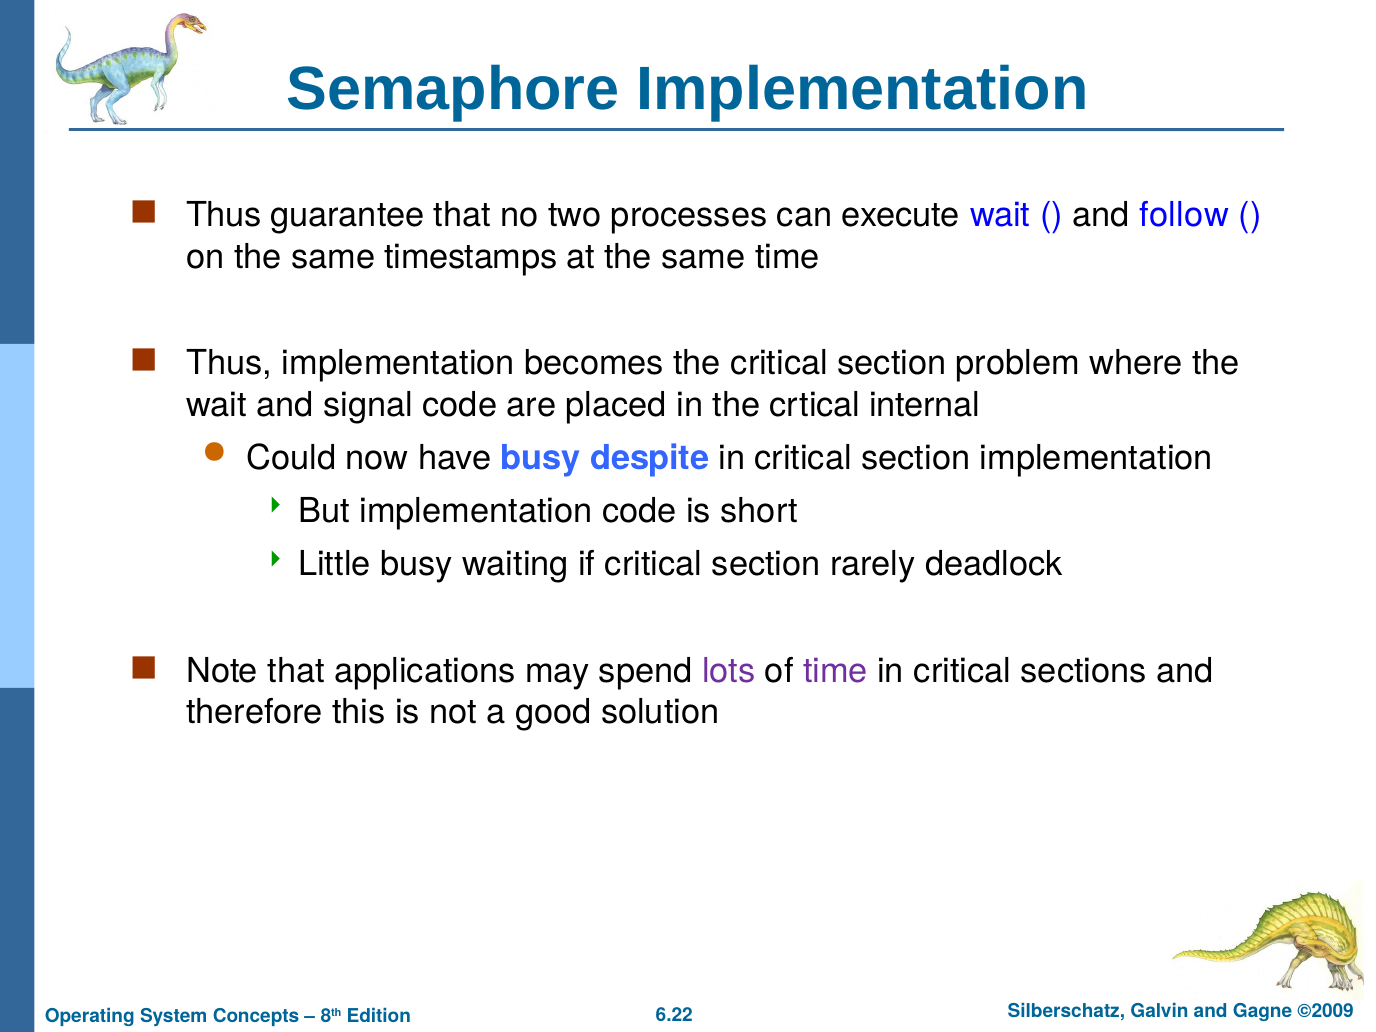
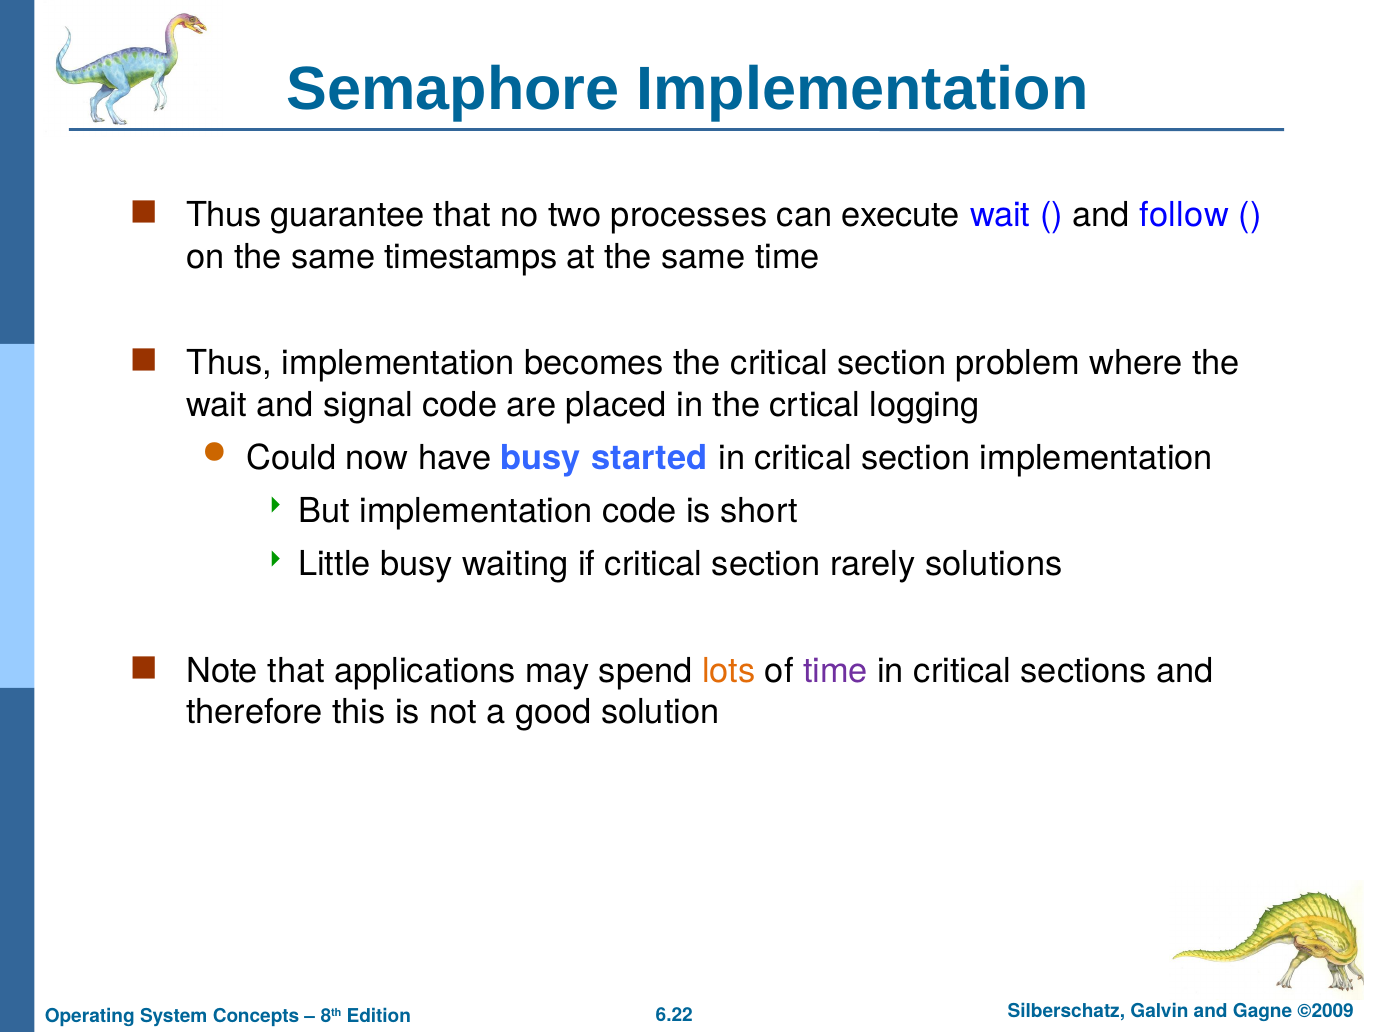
internal: internal -> logging
despite: despite -> started
deadlock: deadlock -> solutions
lots colour: purple -> orange
